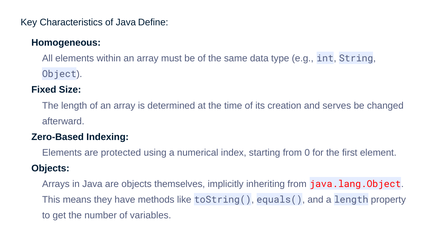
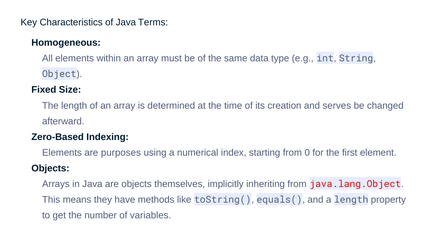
Define: Define -> Terms
protected: protected -> purposes
